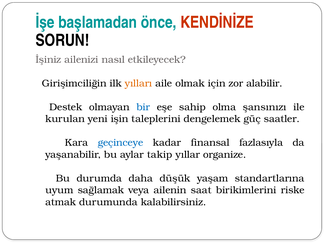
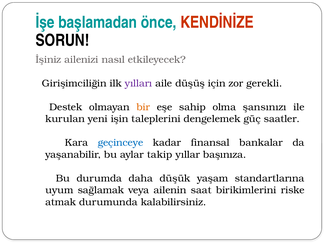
yılları colour: orange -> purple
olmak: olmak -> düşüş
alabilir: alabilir -> gerekli
bir colour: blue -> orange
fazlasıyla: fazlasıyla -> bankalar
organize: organize -> başınıza
